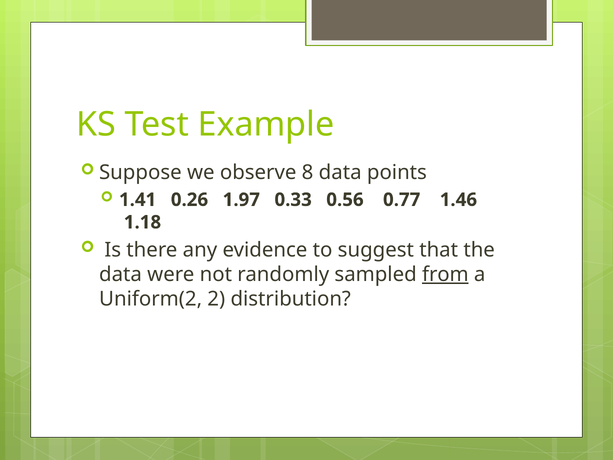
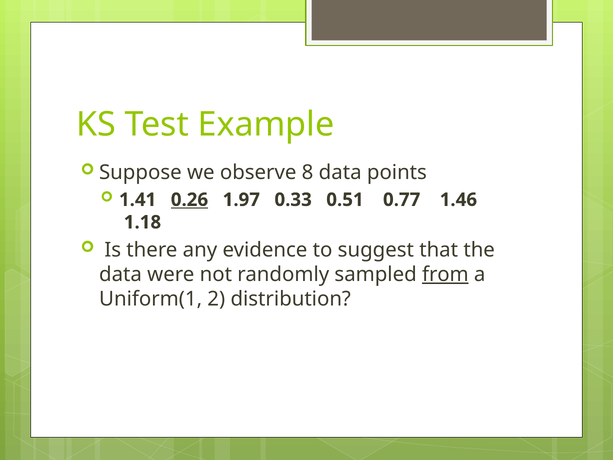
0.26 underline: none -> present
0.56: 0.56 -> 0.51
Uniform(2: Uniform(2 -> Uniform(1
